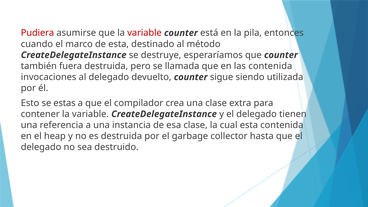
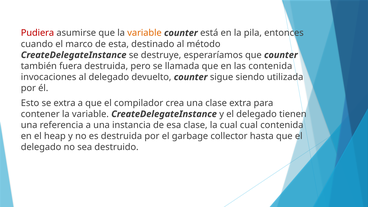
variable at (144, 33) colour: red -> orange
se estas: estas -> extra
cual esta: esta -> cual
